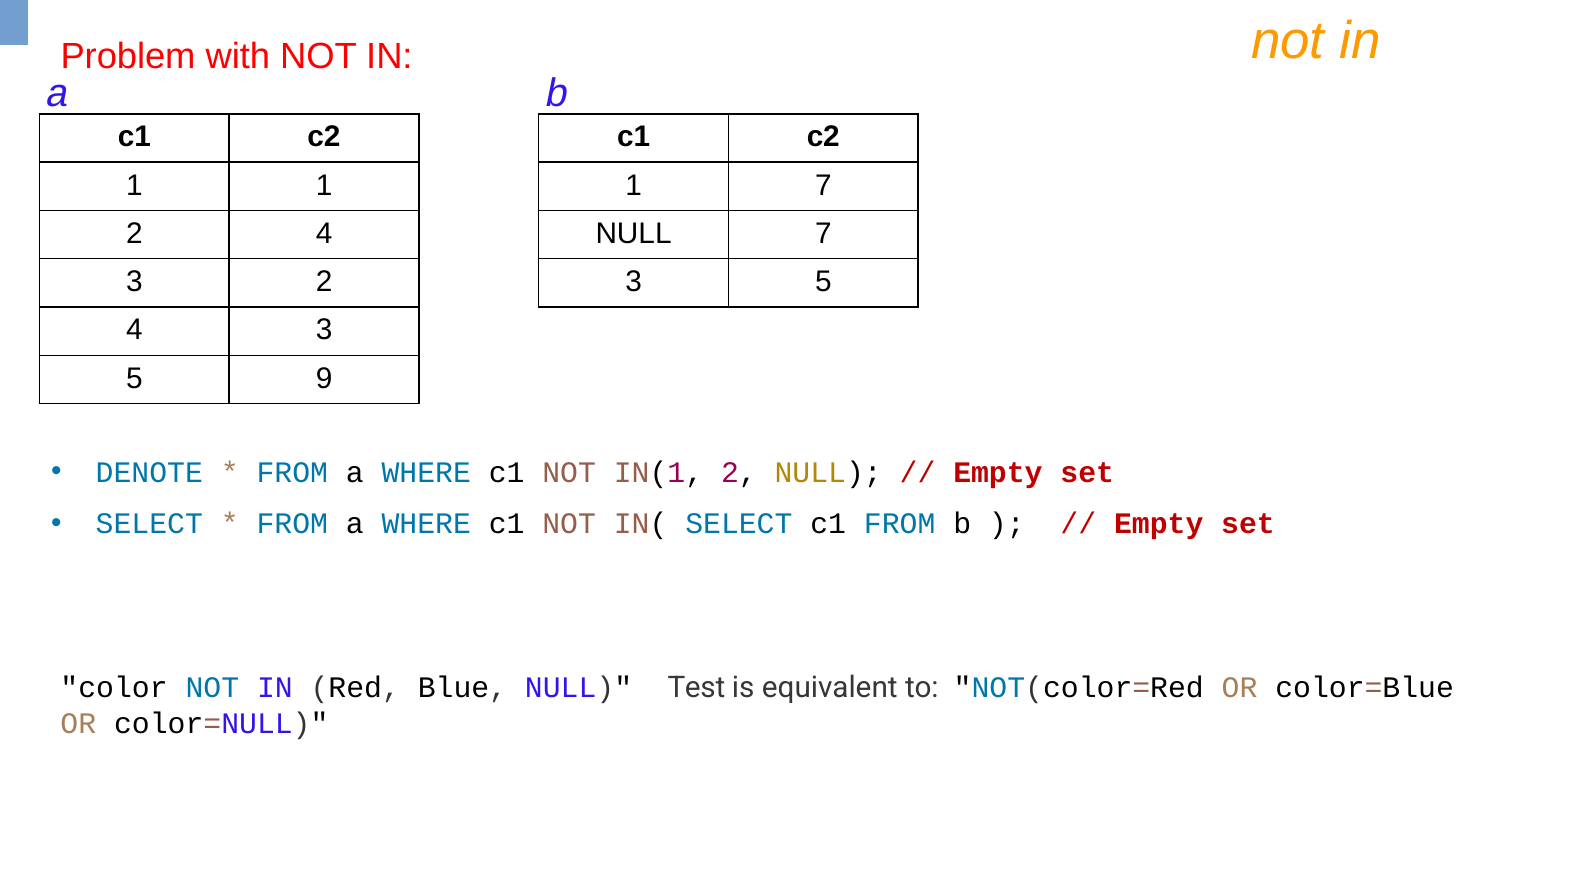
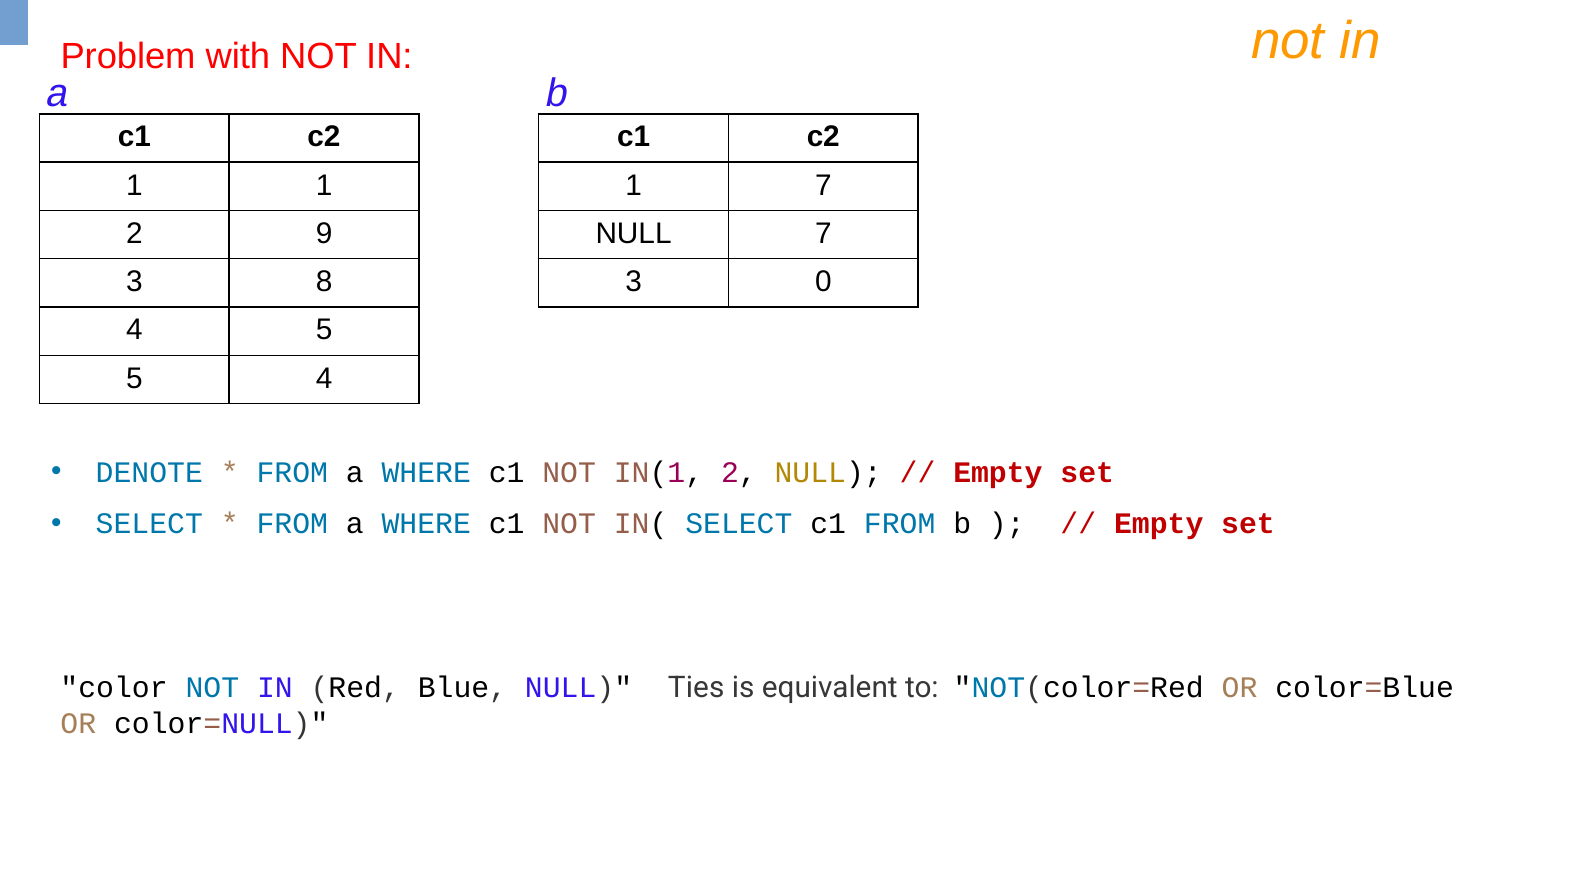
4 at (324, 234): 4 -> 9
3 2: 2 -> 8
5 at (823, 282): 5 -> 0
3 at (324, 330): 3 -> 5
5 9: 9 -> 4
Test: Test -> Ties
